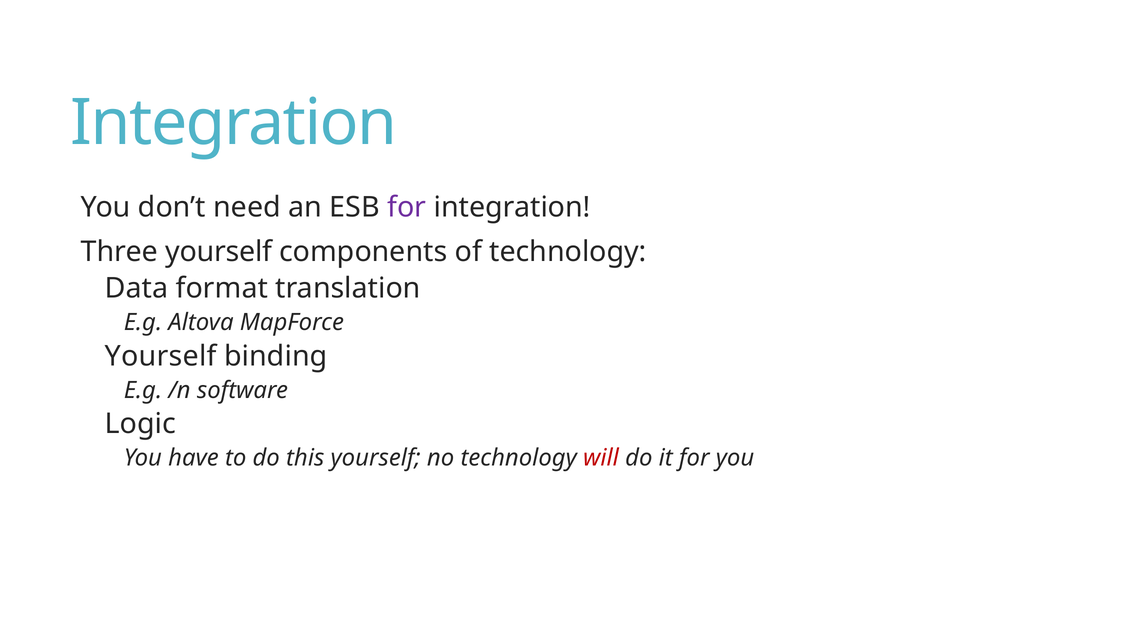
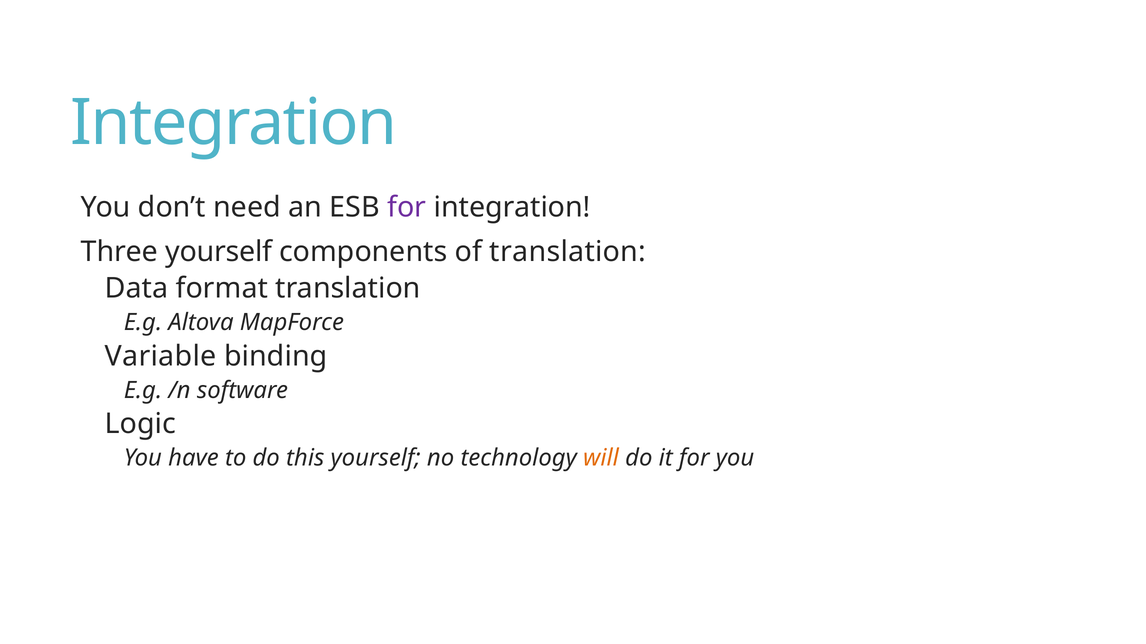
of technology: technology -> translation
Yourself at (161, 356): Yourself -> Variable
will colour: red -> orange
